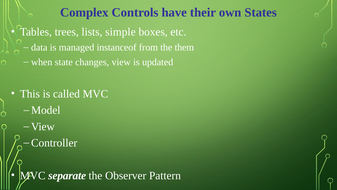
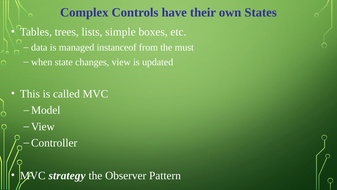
them: them -> must
separate: separate -> strategy
